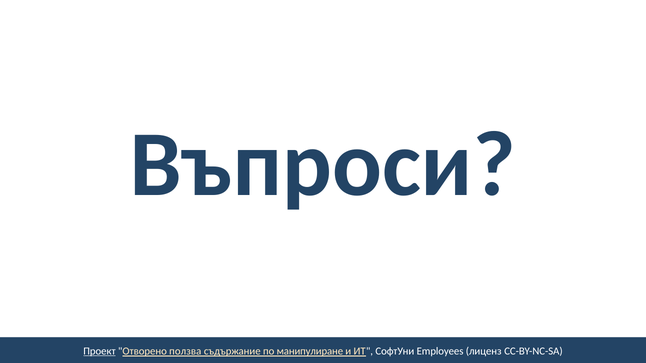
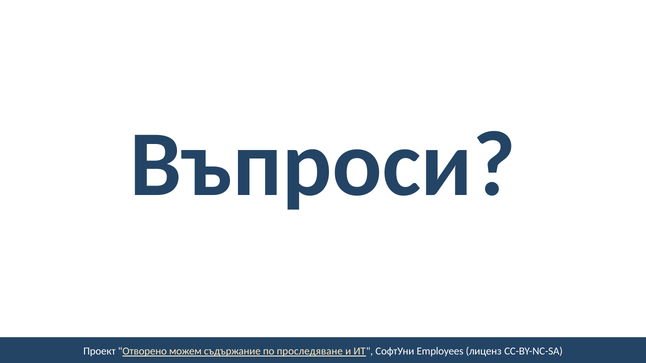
Проект underline: present -> none
ползва: ползва -> можем
манипулиране: манипулиране -> проследяване
